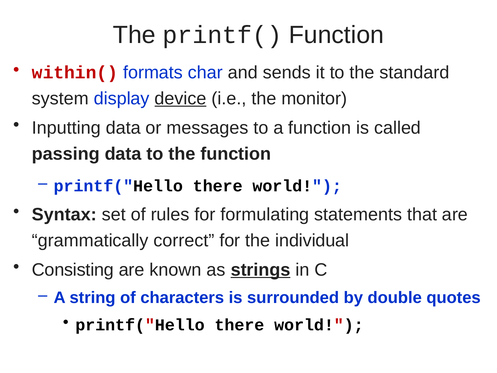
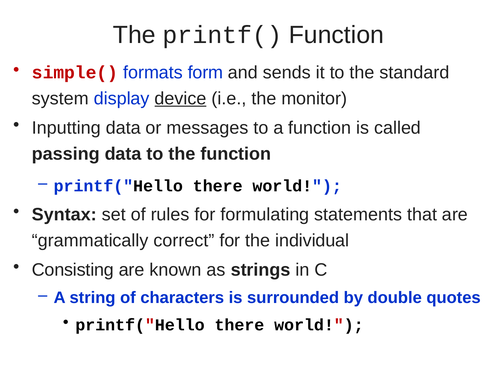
within(: within( -> simple(
char: char -> form
strings underline: present -> none
